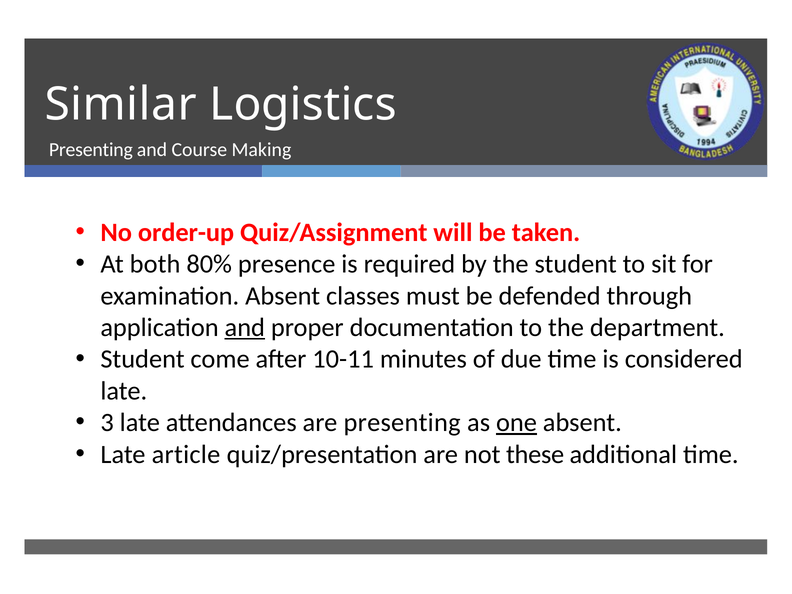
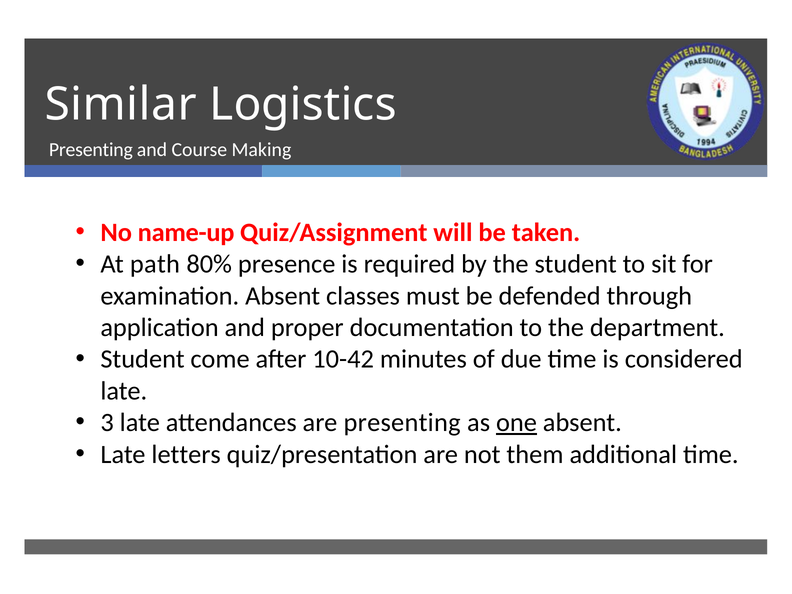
order-up: order-up -> name-up
both: both -> path
and at (245, 328) underline: present -> none
10-11: 10-11 -> 10-42
article: article -> letters
these: these -> them
